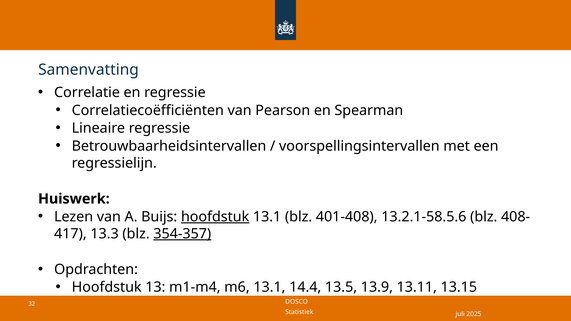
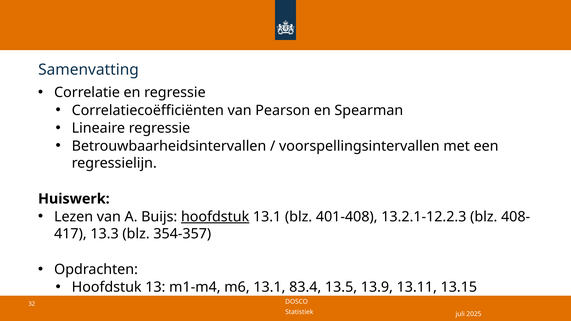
13.2.1-58.5.6: 13.2.1-58.5.6 -> 13.2.1-12.2.3
354-357 underline: present -> none
14.4: 14.4 -> 83.4
